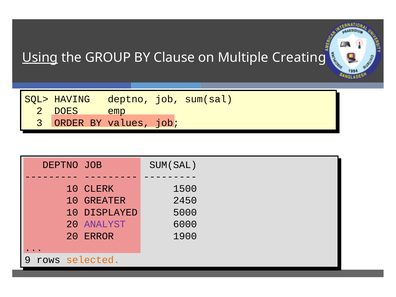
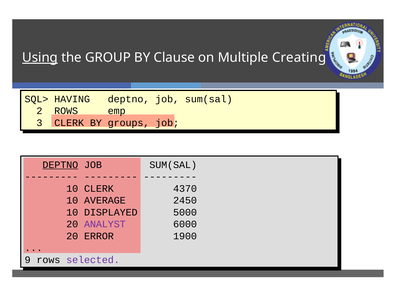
2 DOES: DOES -> ROWS
3 ORDER: ORDER -> CLERK
values: values -> groups
DEPTNO at (60, 165) underline: none -> present
1500: 1500 -> 4370
GREATER: GREATER -> AVERAGE
selected colour: orange -> purple
